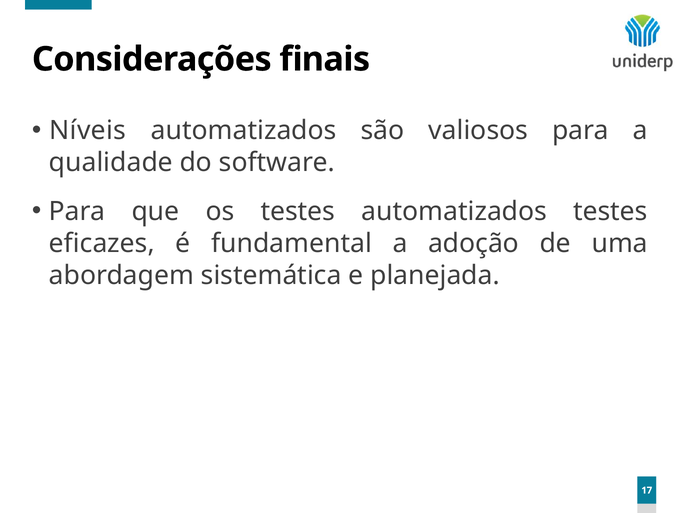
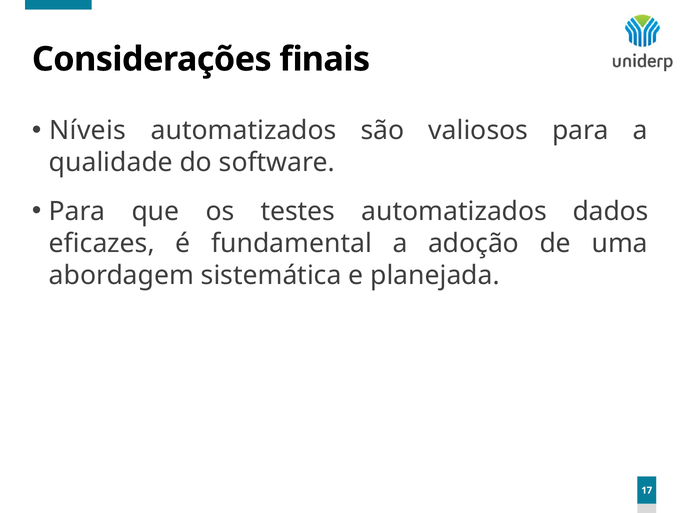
automatizados testes: testes -> dados
